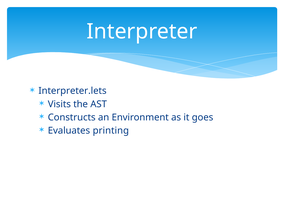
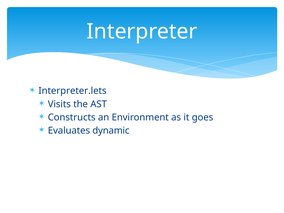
printing: printing -> dynamic
